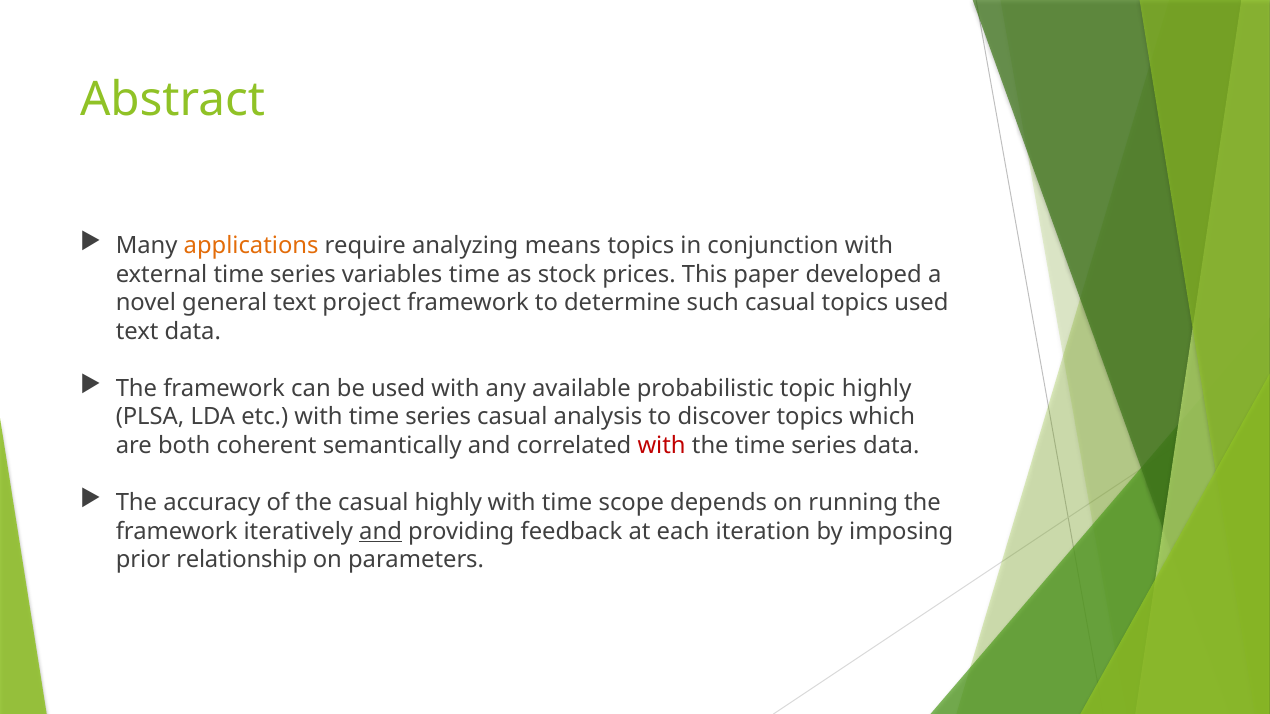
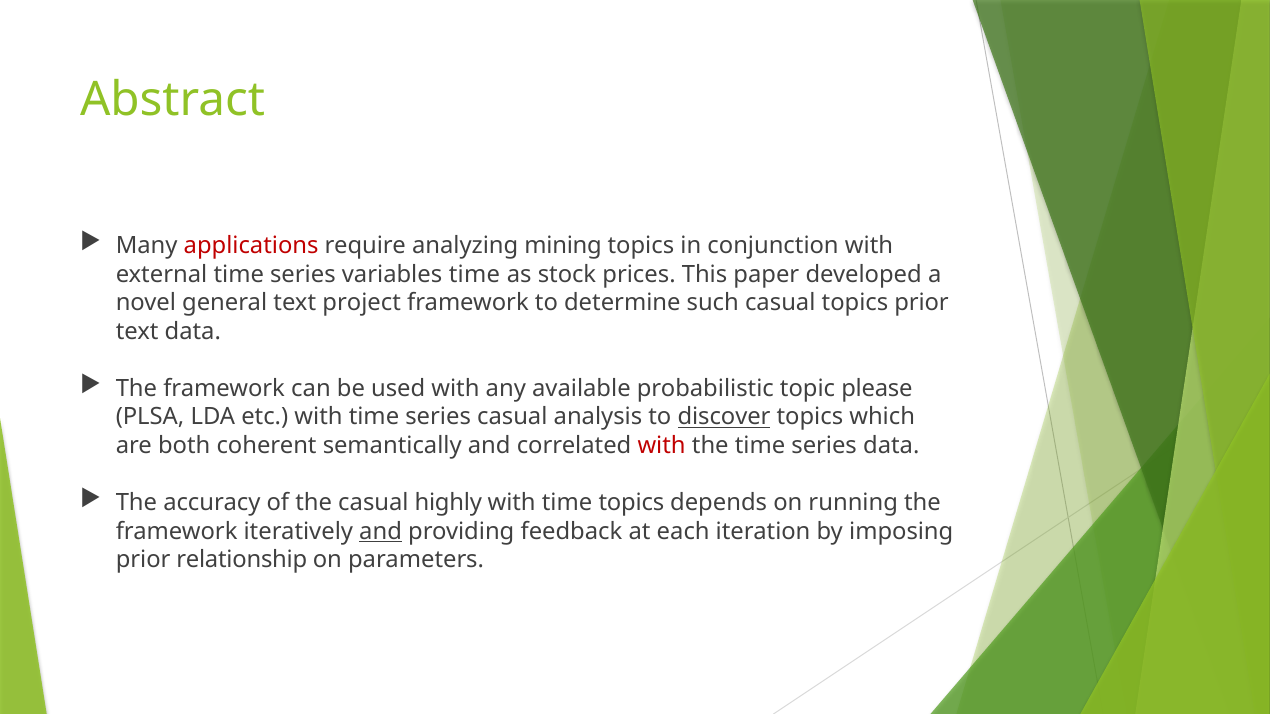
applications colour: orange -> red
means: means -> mining
topics used: used -> prior
topic highly: highly -> please
discover underline: none -> present
time scope: scope -> topics
